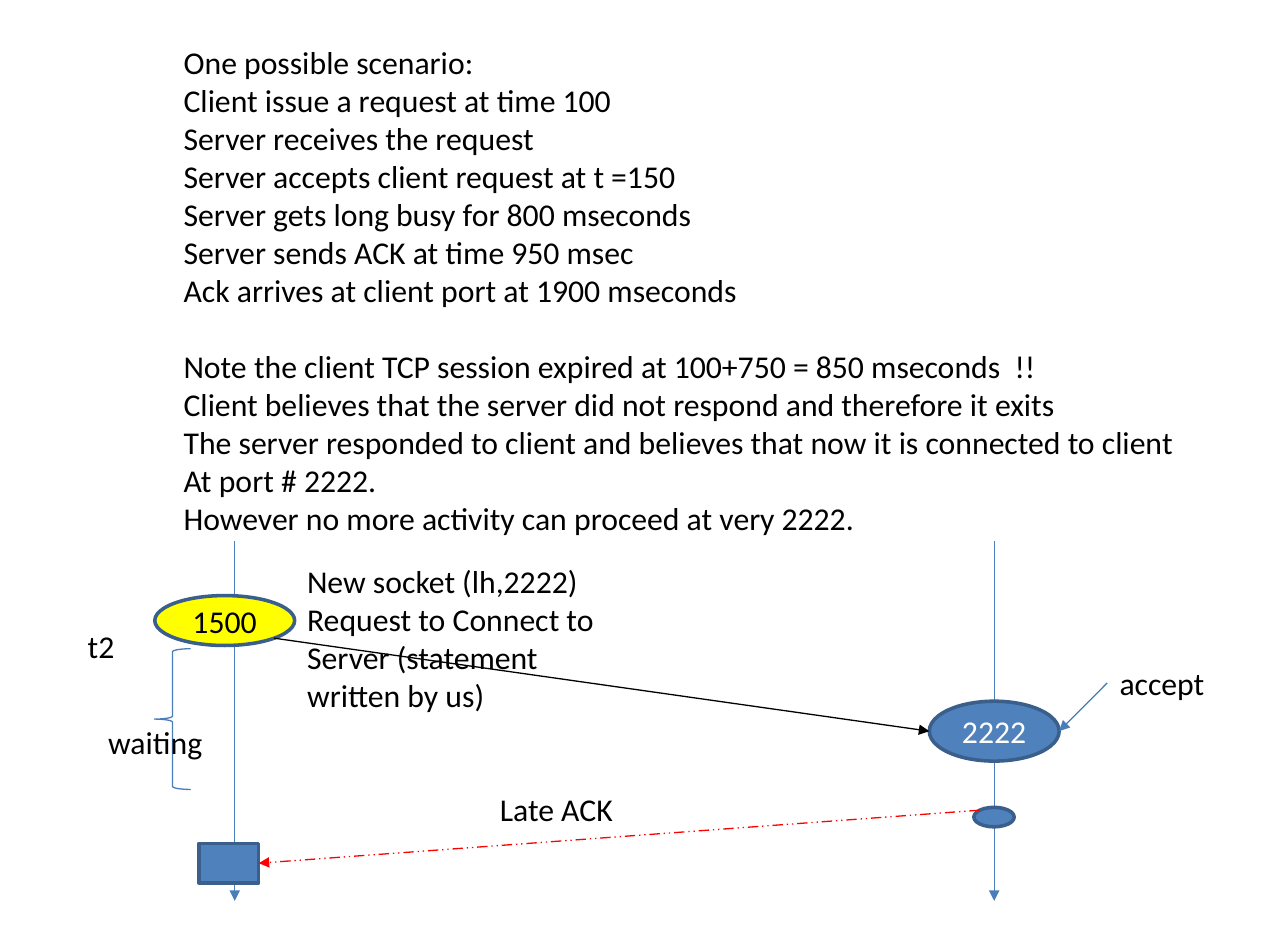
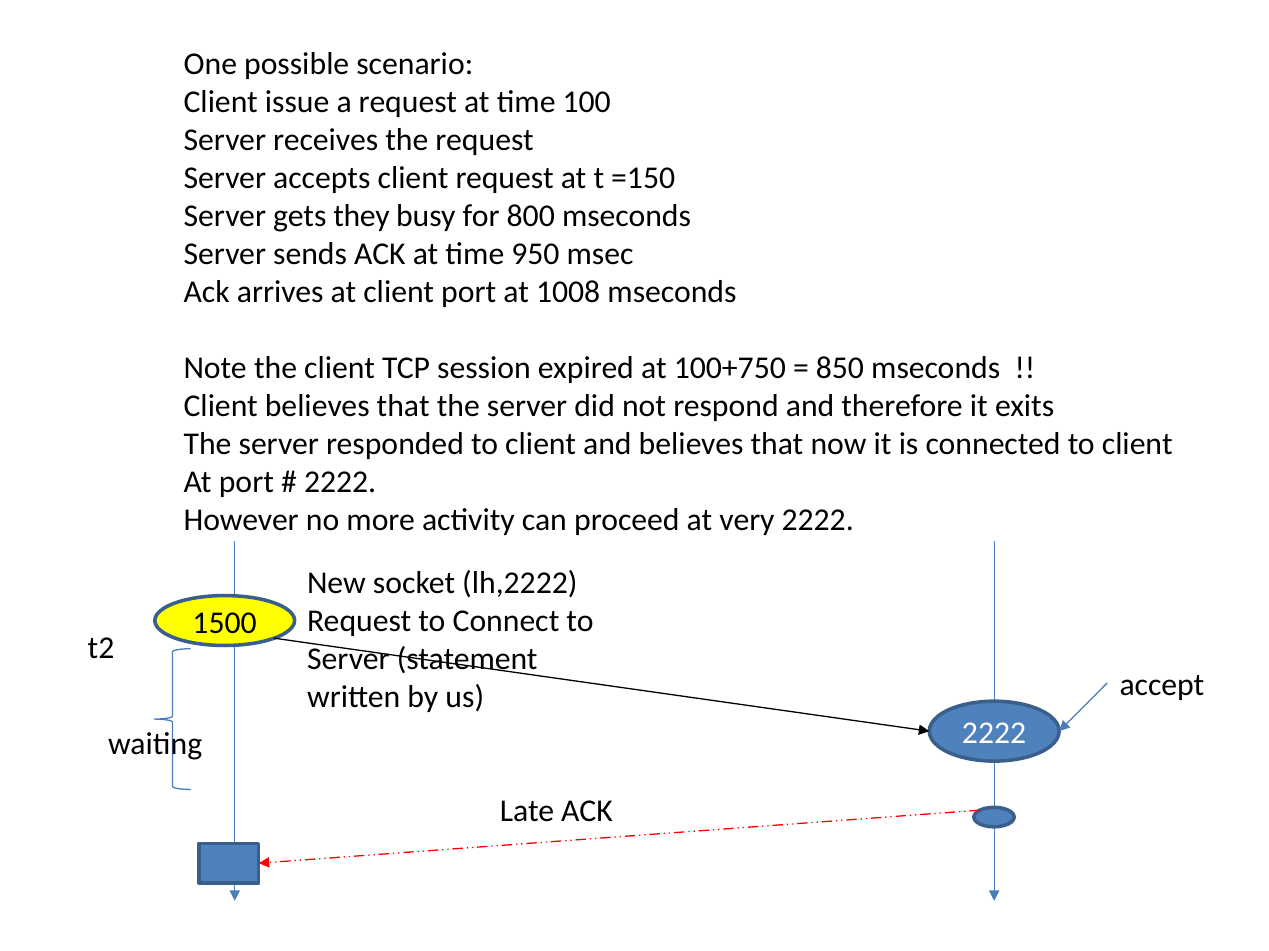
long: long -> they
1900: 1900 -> 1008
